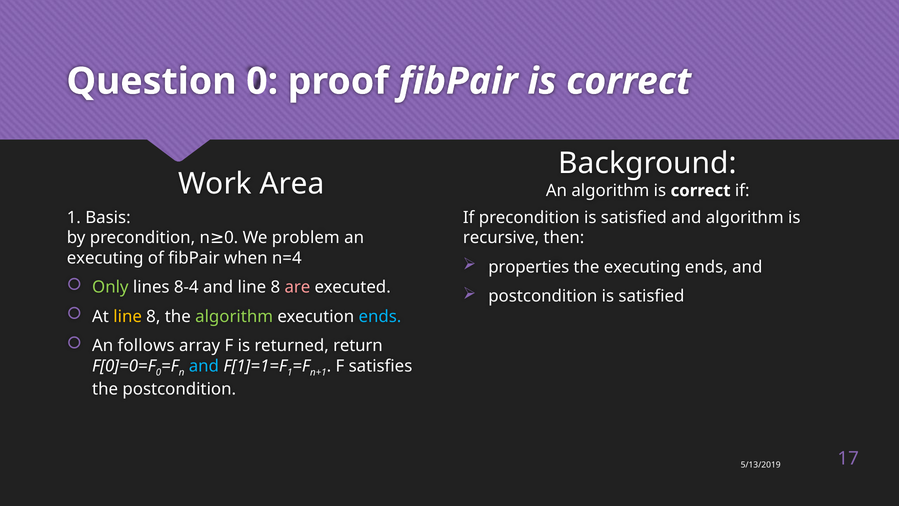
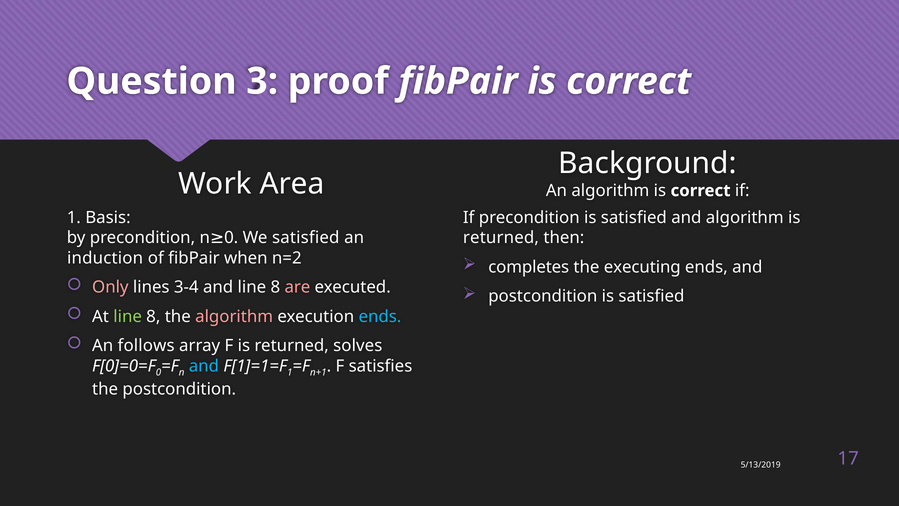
Question 0: 0 -> 3
We problem: problem -> satisfied
recursive at (501, 238): recursive -> returned
executing at (105, 258): executing -> induction
n=4: n=4 -> n=2
properties: properties -> completes
Only colour: light green -> pink
8-4: 8-4 -> 3-4
line at (128, 316) colour: yellow -> light green
algorithm at (234, 316) colour: light green -> pink
return: return -> solves
